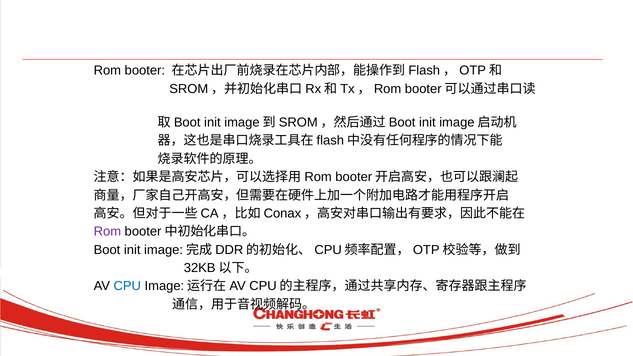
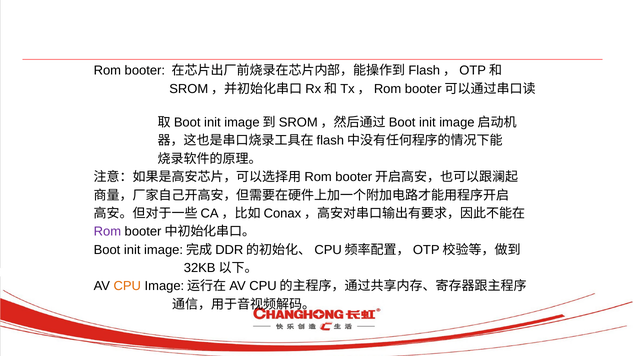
CPU colour: blue -> orange
